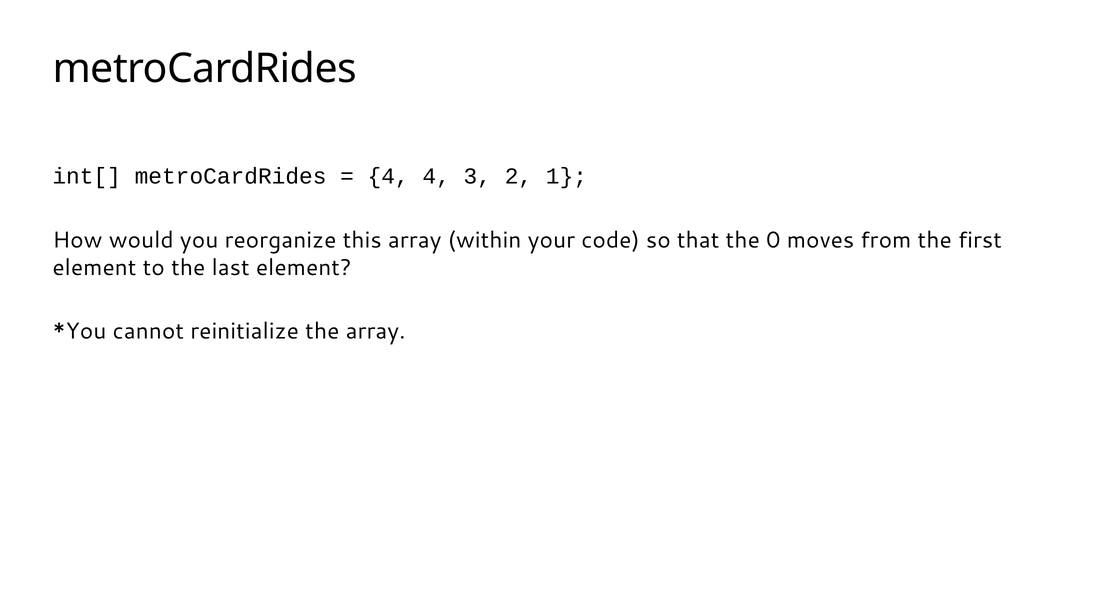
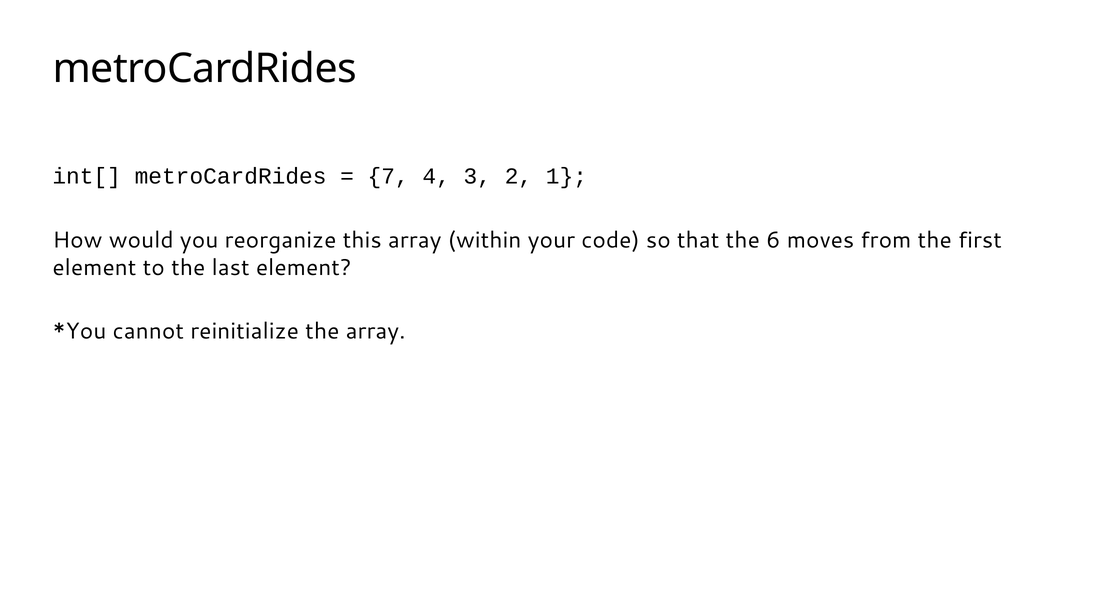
4 at (388, 176): 4 -> 7
0: 0 -> 6
